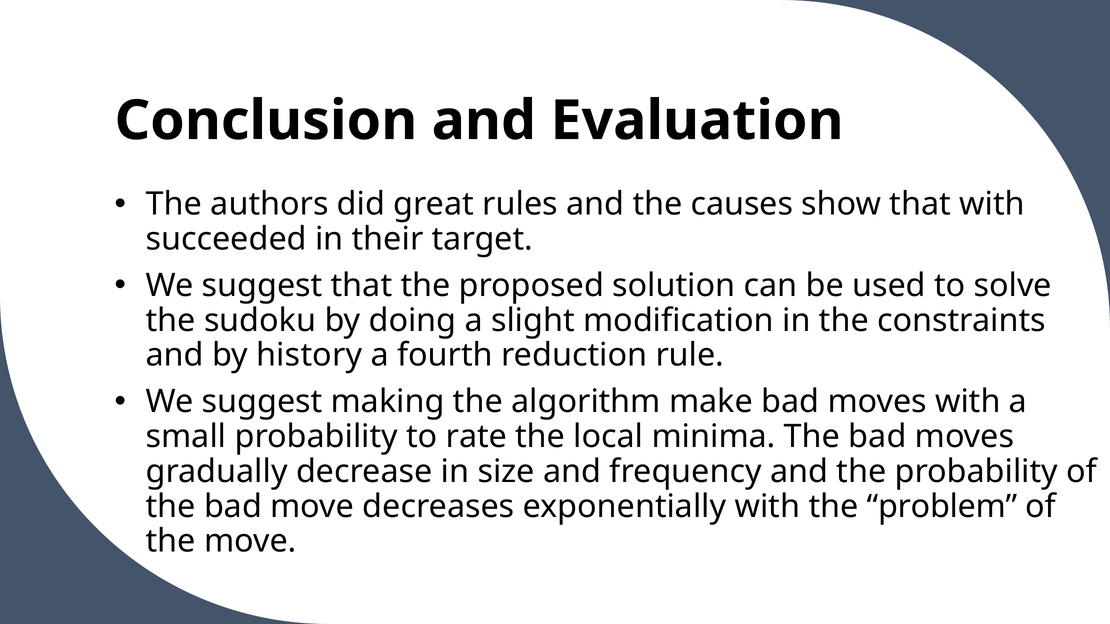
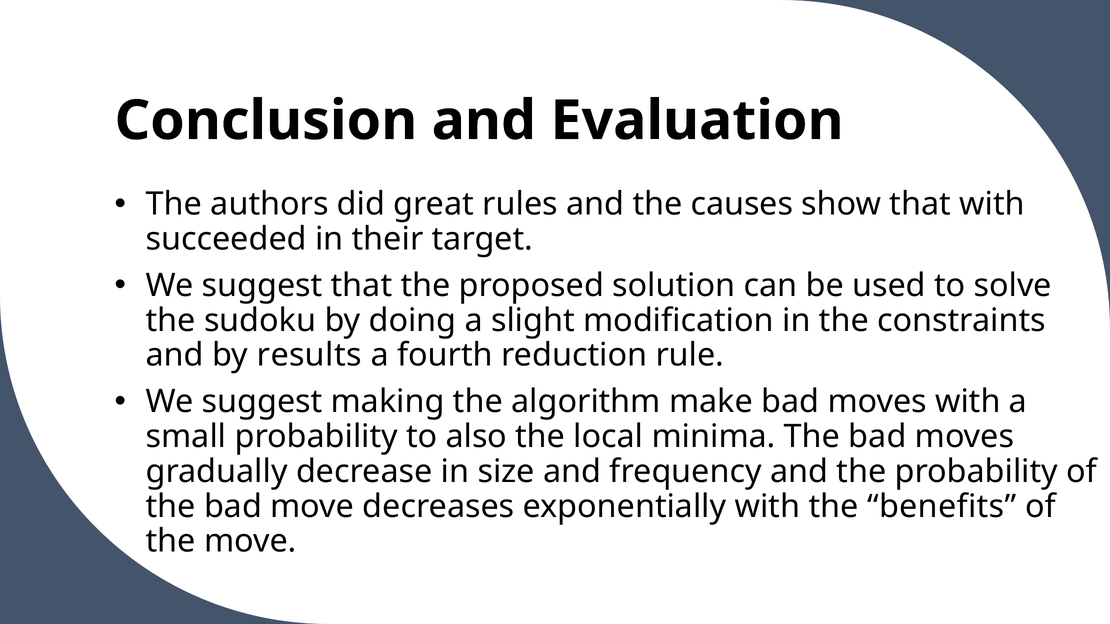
history: history -> results
rate: rate -> also
problem: problem -> benefits
